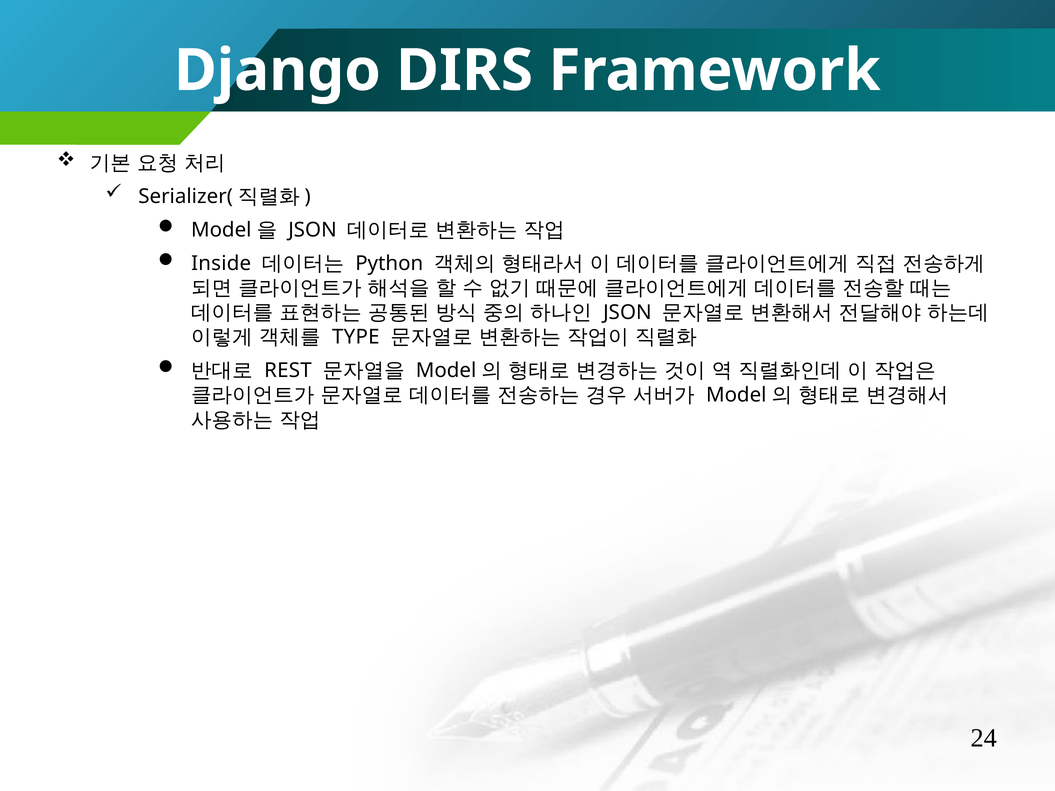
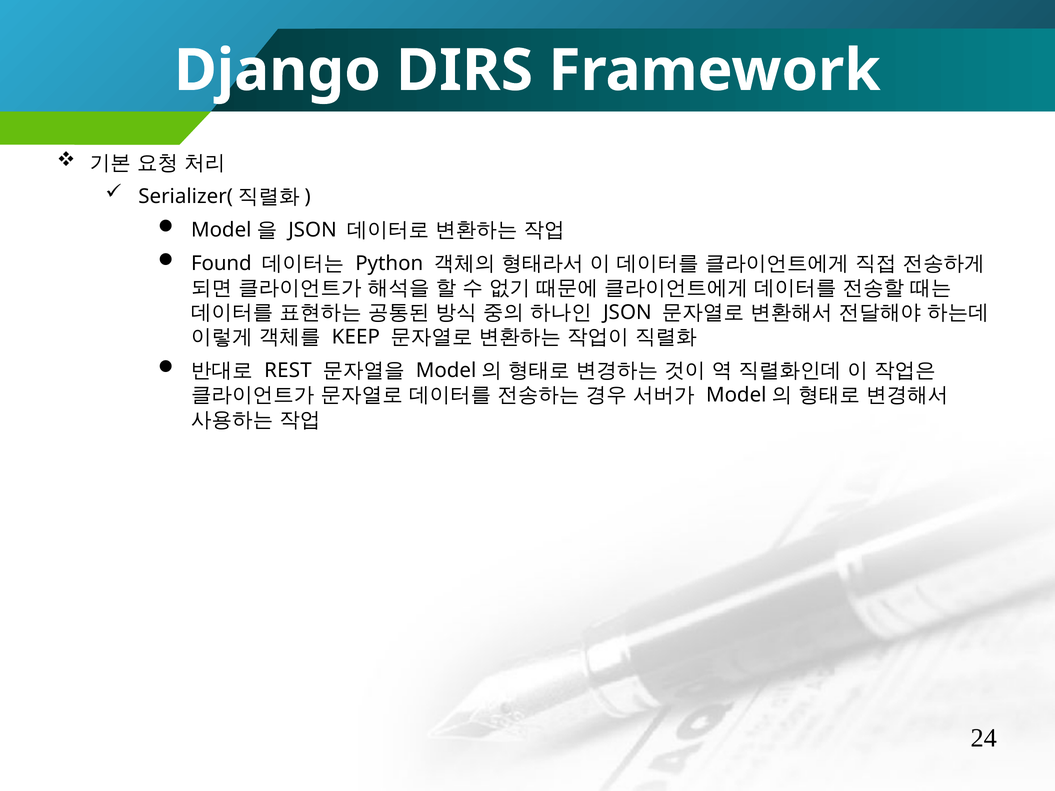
Inside: Inside -> Found
TYPE: TYPE -> KEEP
